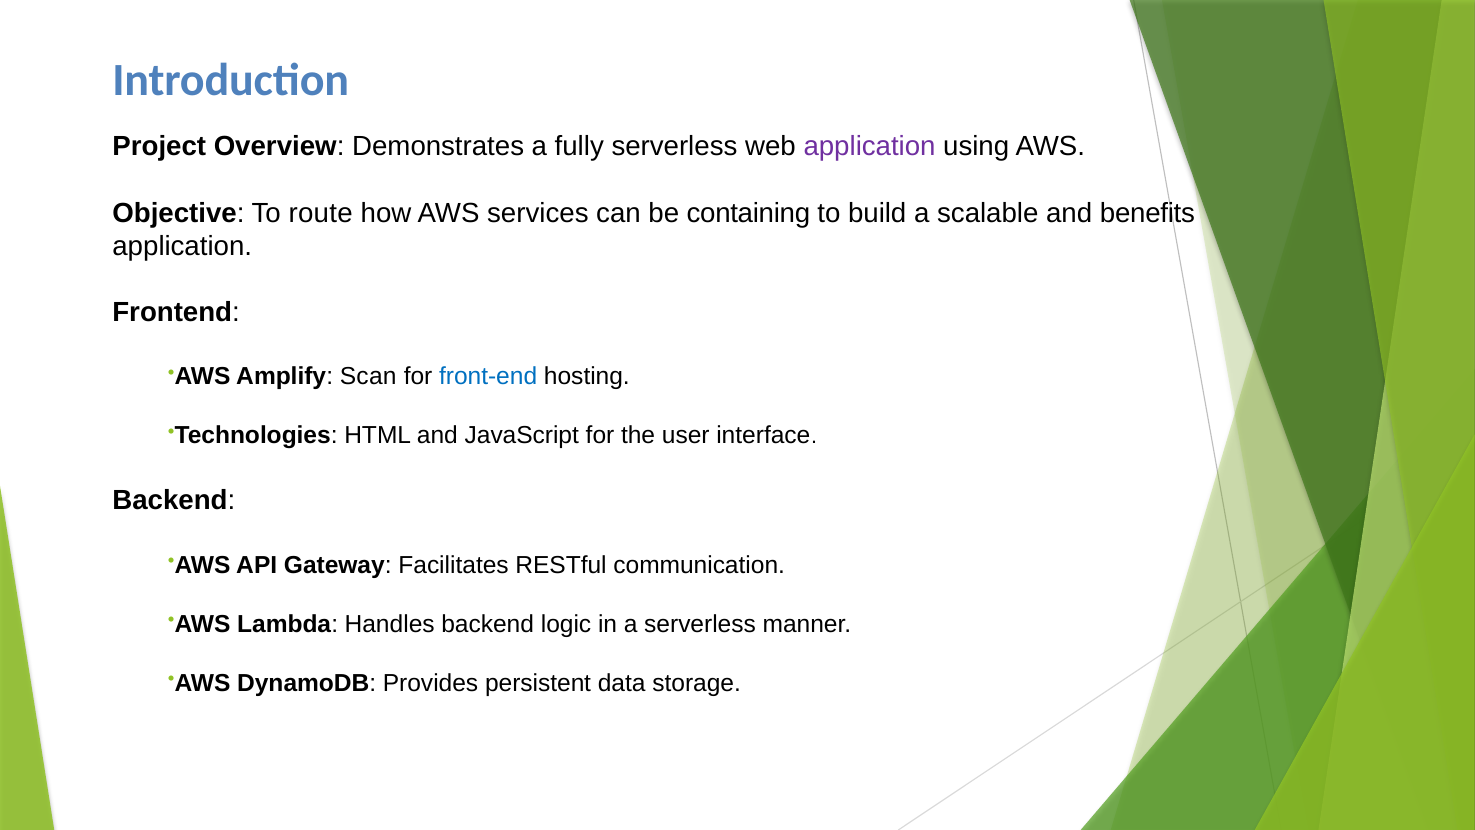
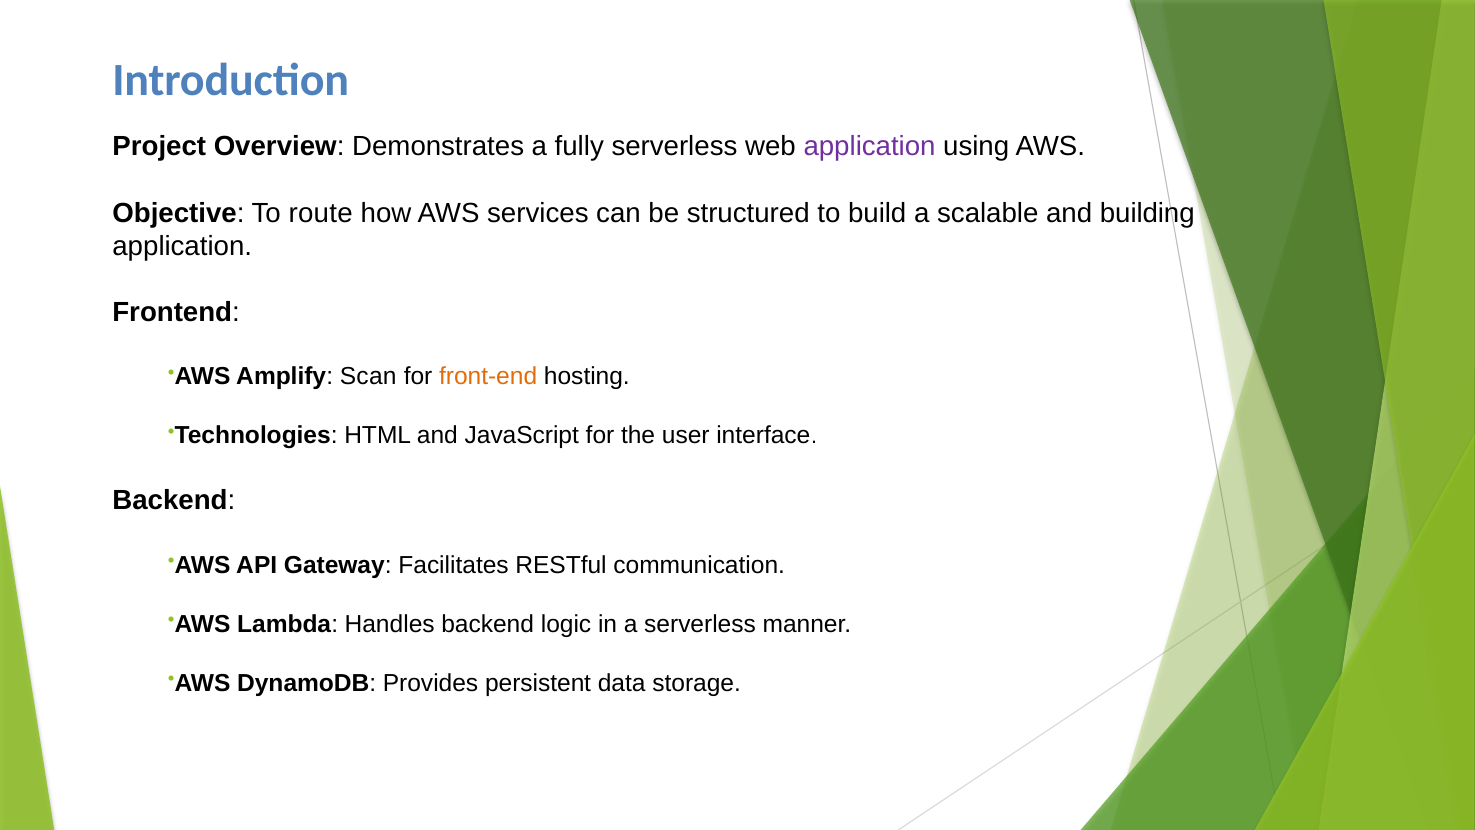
containing: containing -> structured
benefits: benefits -> building
front-end colour: blue -> orange
